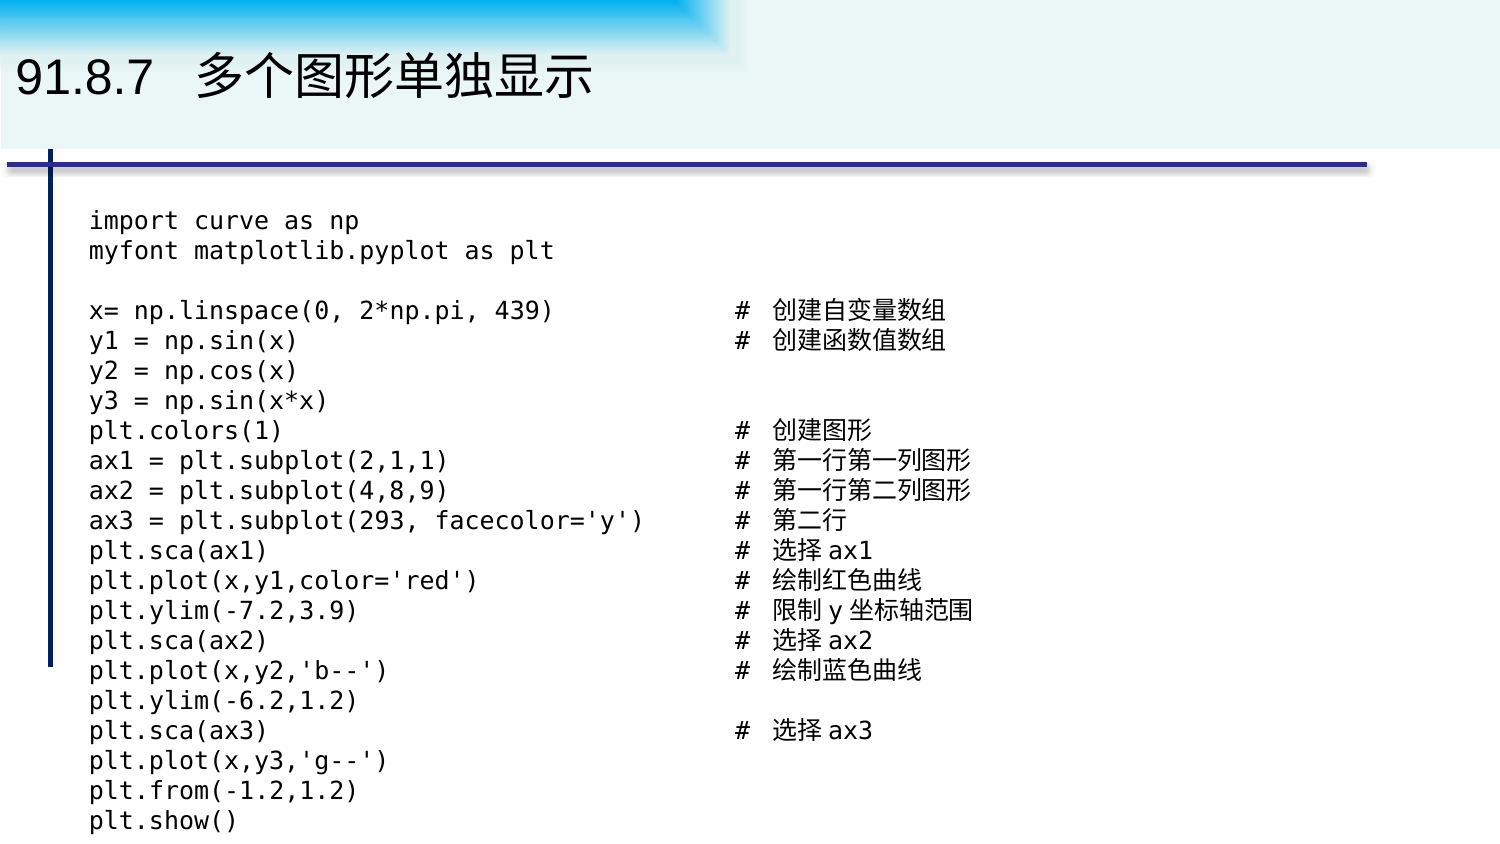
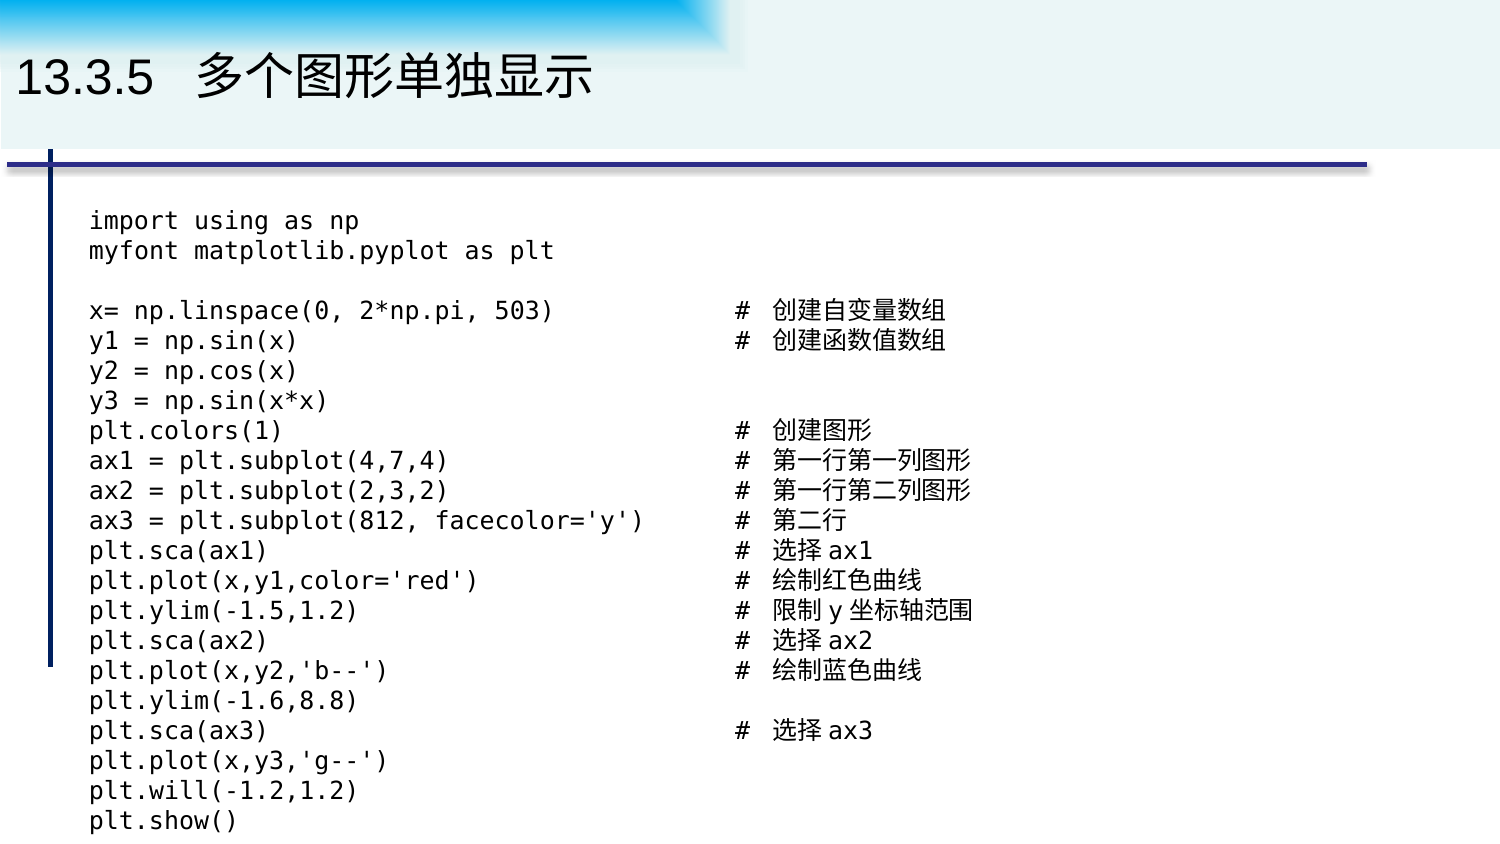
91.8.7: 91.8.7 -> 13.3.5
curve: curve -> using
439: 439 -> 503
plt.subplot(2,1,1: plt.subplot(2,1,1 -> plt.subplot(4,7,4
plt.subplot(4,8,9: plt.subplot(4,8,9 -> plt.subplot(2,3,2
plt.subplot(293: plt.subplot(293 -> plt.subplot(812
plt.ylim(-7.2,3.9: plt.ylim(-7.2,3.9 -> plt.ylim(-1.5,1.2
plt.ylim(-6.2,1.2: plt.ylim(-6.2,1.2 -> plt.ylim(-1.6,8.8
plt.from(-1.2,1.2: plt.from(-1.2,1.2 -> plt.will(-1.2,1.2
